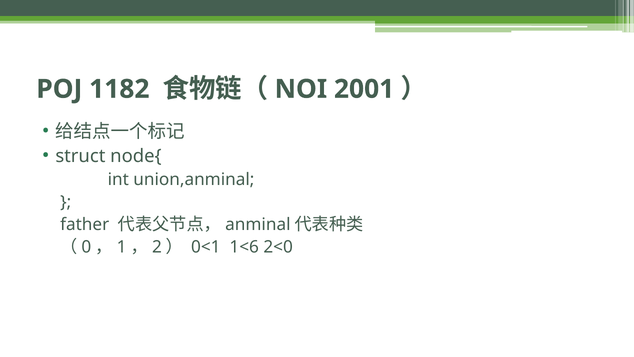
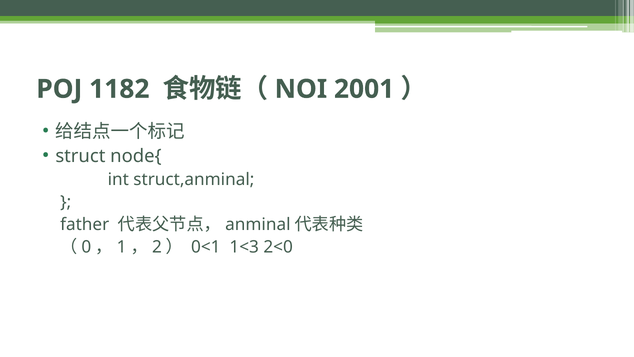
union,anminal: union,anminal -> struct,anminal
1<6: 1<6 -> 1<3
